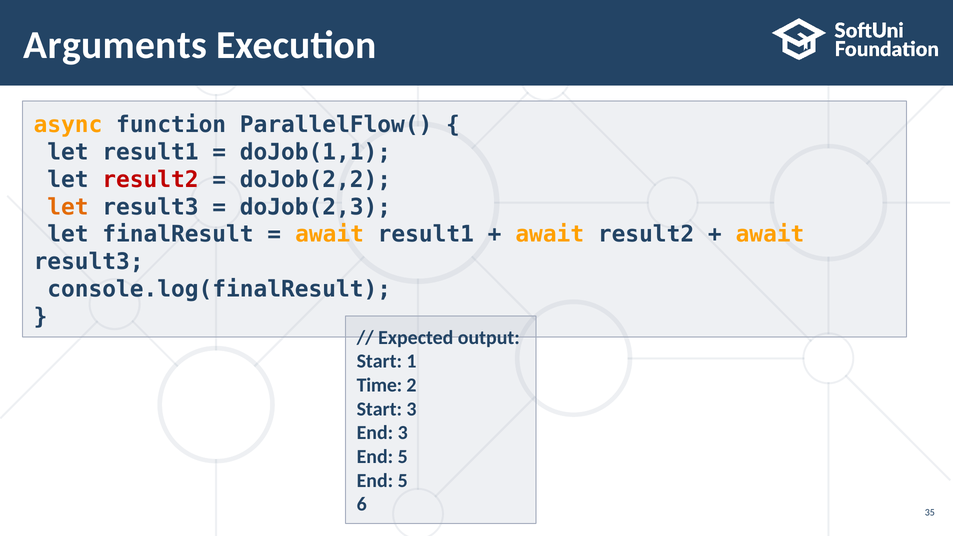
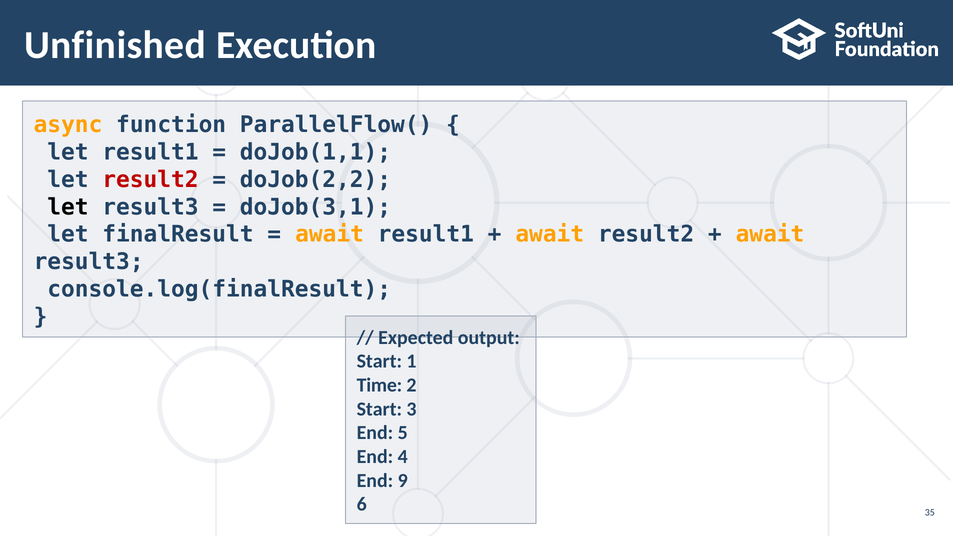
Arguments: Arguments -> Unfinished
let at (68, 207) colour: orange -> black
doJob(2,3: doJob(2,3 -> doJob(3,1
End 3: 3 -> 5
5 at (403, 457): 5 -> 4
5 at (403, 481): 5 -> 9
